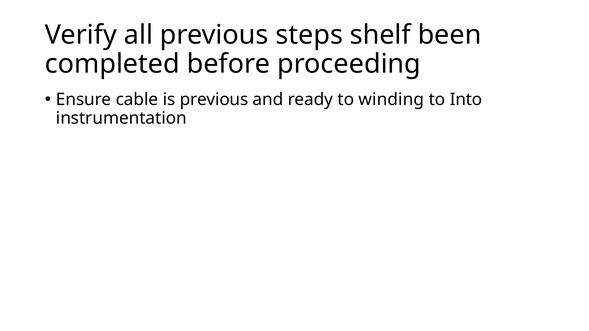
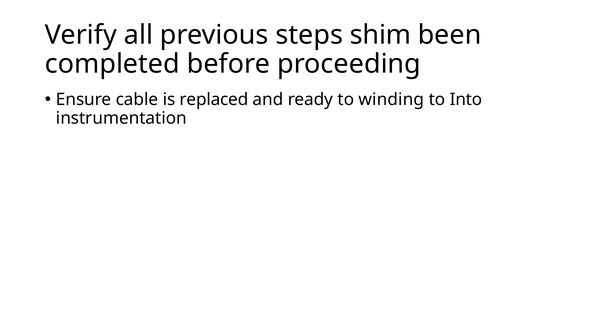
shelf: shelf -> shim
is previous: previous -> replaced
